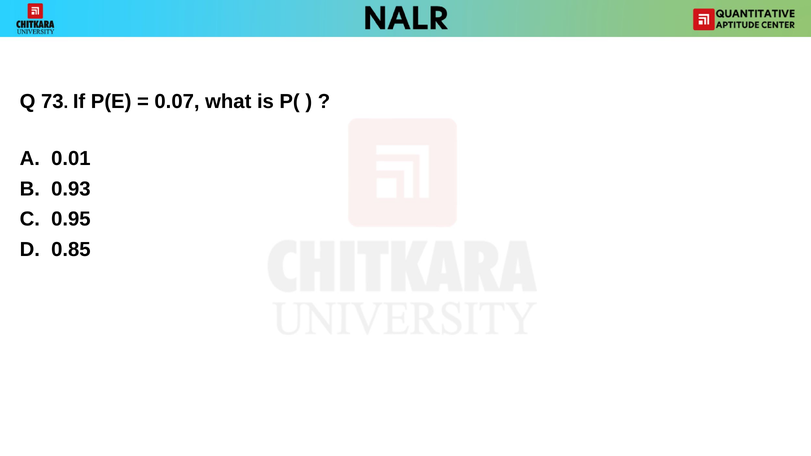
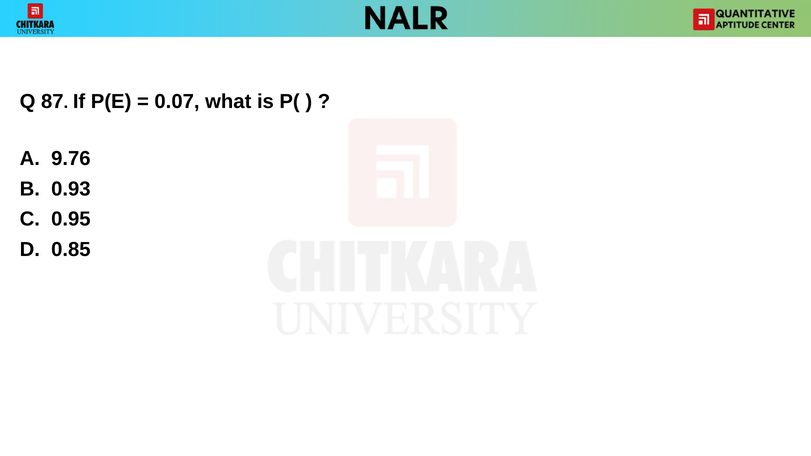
73: 73 -> 87
0.01: 0.01 -> 9.76
